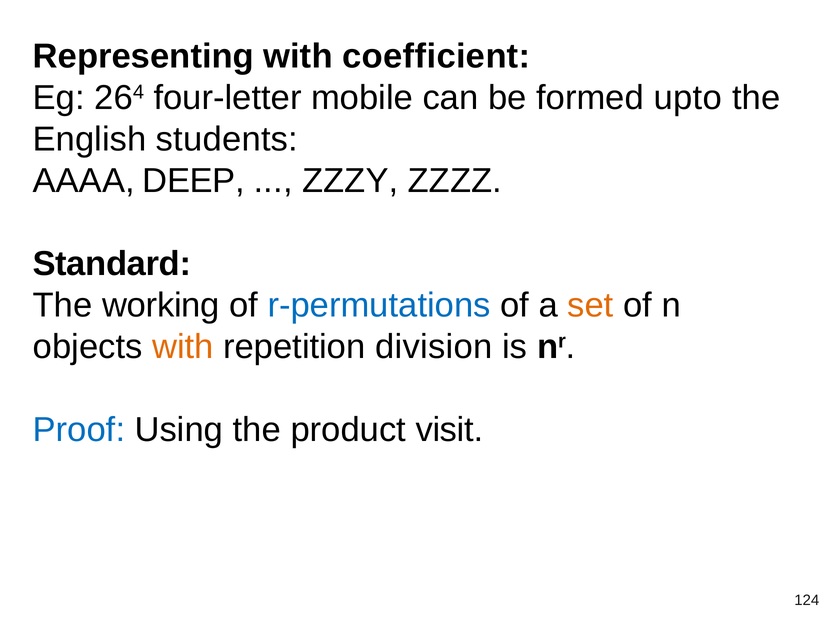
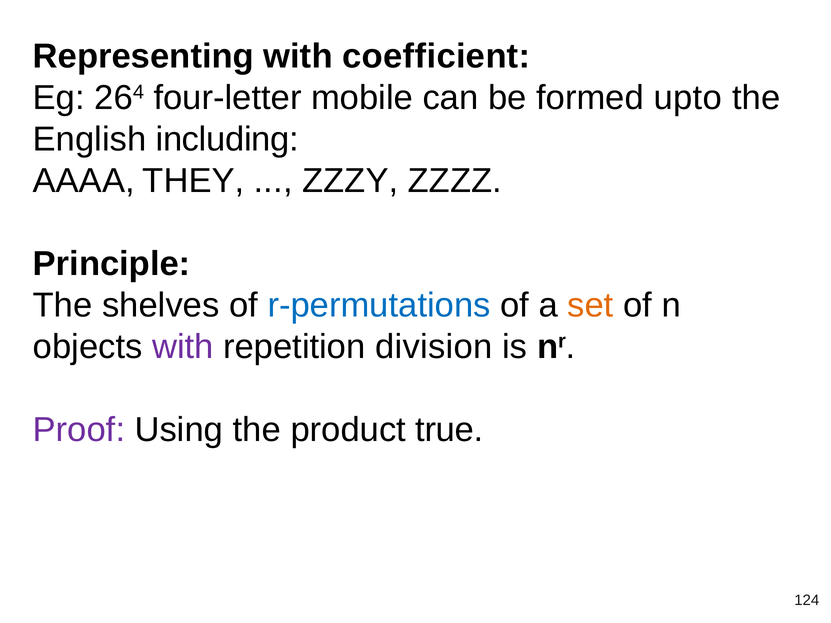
students: students -> including
DEEP: DEEP -> THEY
Standard: Standard -> Principle
working: working -> shelves
with at (183, 347) colour: orange -> purple
Proof colour: blue -> purple
visit: visit -> true
